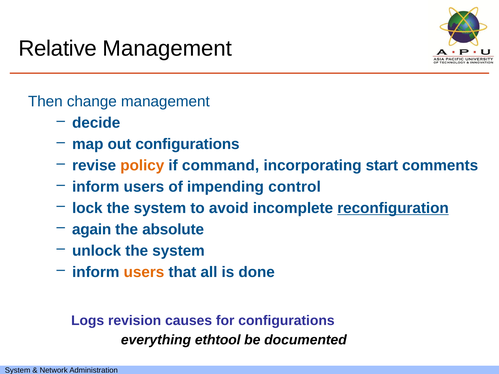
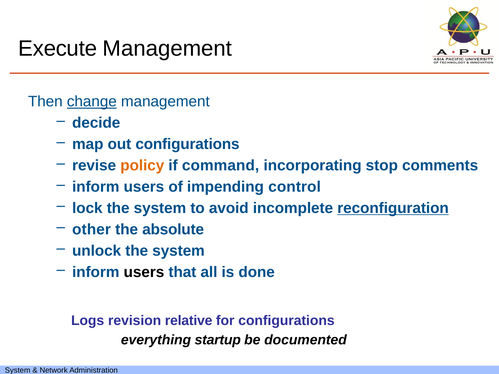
Relative: Relative -> Execute
change underline: none -> present
start: start -> stop
again: again -> other
users at (144, 272) colour: orange -> black
causes: causes -> relative
ethtool: ethtool -> startup
